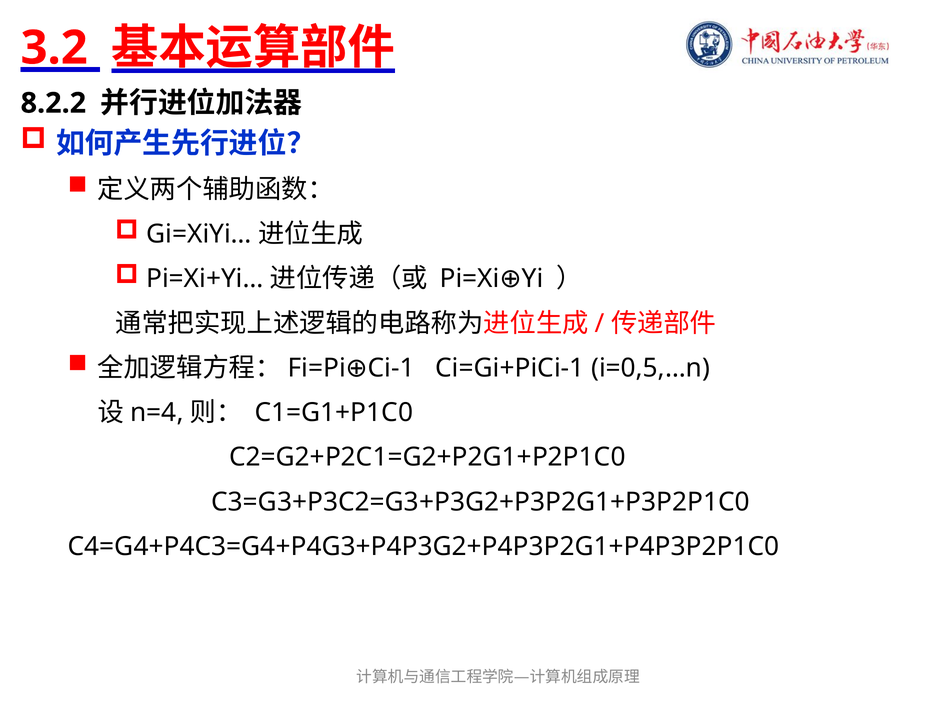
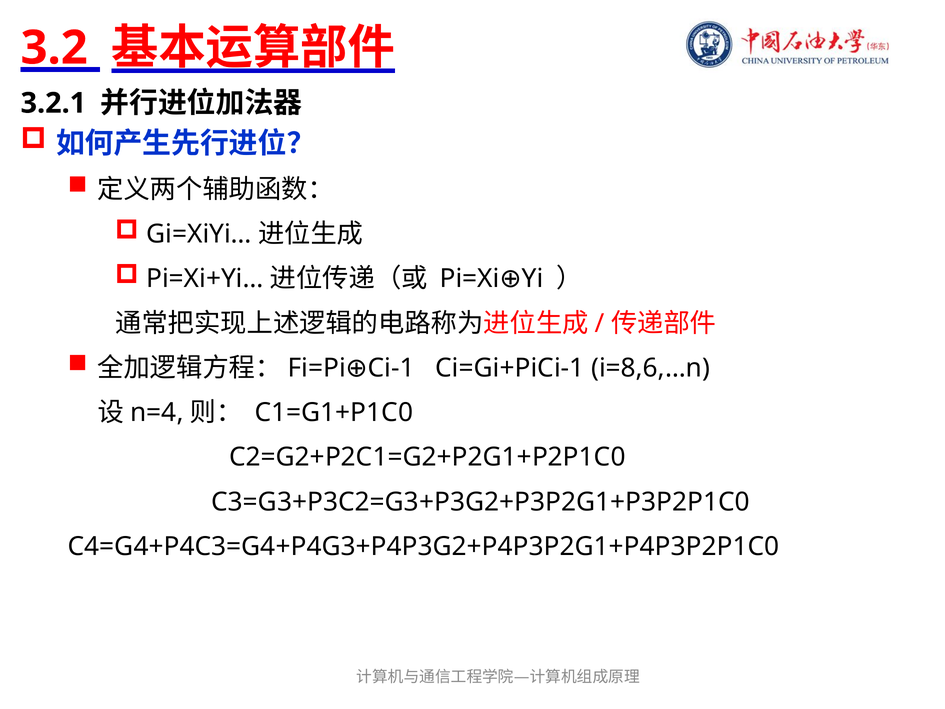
8.2.2: 8.2.2 -> 3.2.1
i=0,5,…n: i=0,5,…n -> i=8,6,…n
